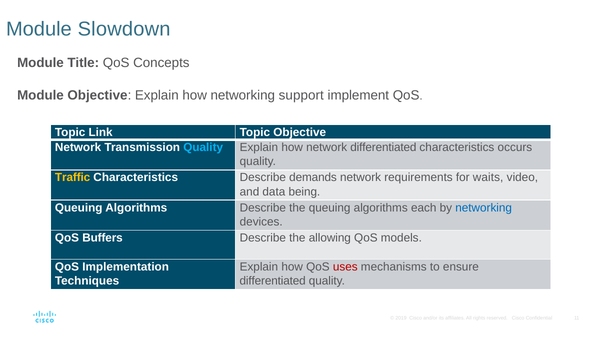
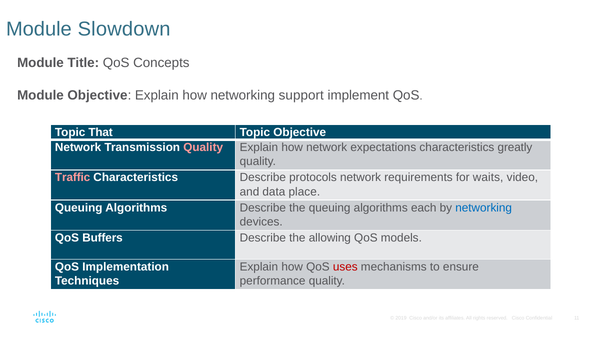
Link: Link -> That
Quality at (203, 147) colour: light blue -> pink
network differentiated: differentiated -> expectations
occurs: occurs -> greatly
Traffic colour: yellow -> pink
demands: demands -> protocols
being: being -> place
differentiated at (273, 281): differentiated -> performance
